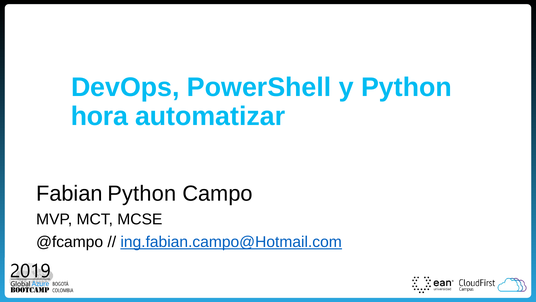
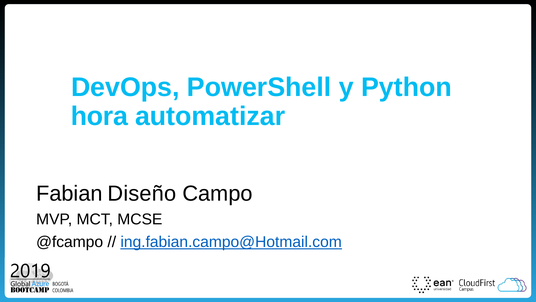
Fabian Python: Python -> Diseño
